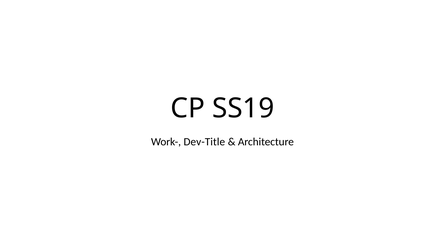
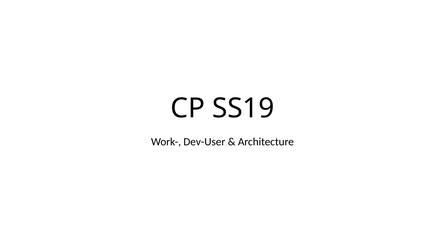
Dev-Title: Dev-Title -> Dev-User
